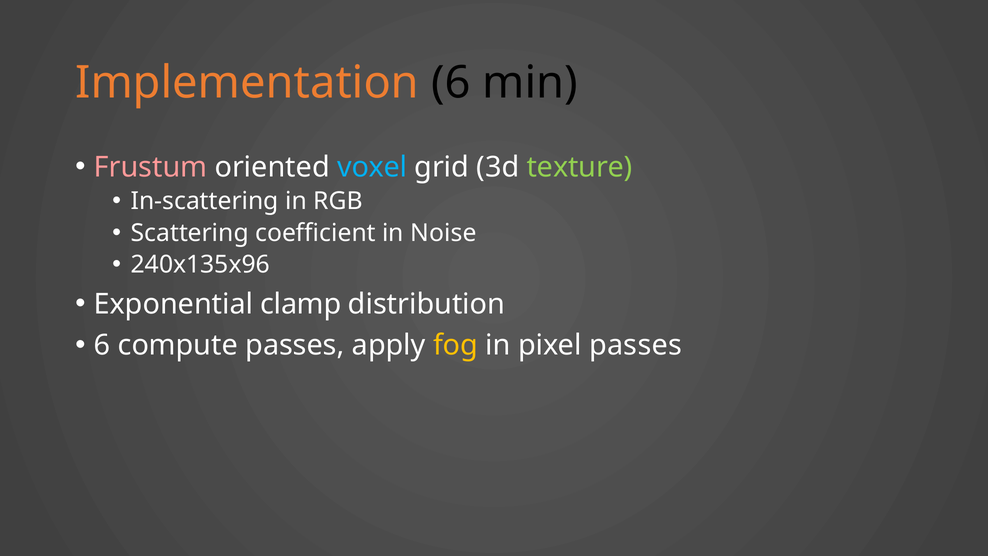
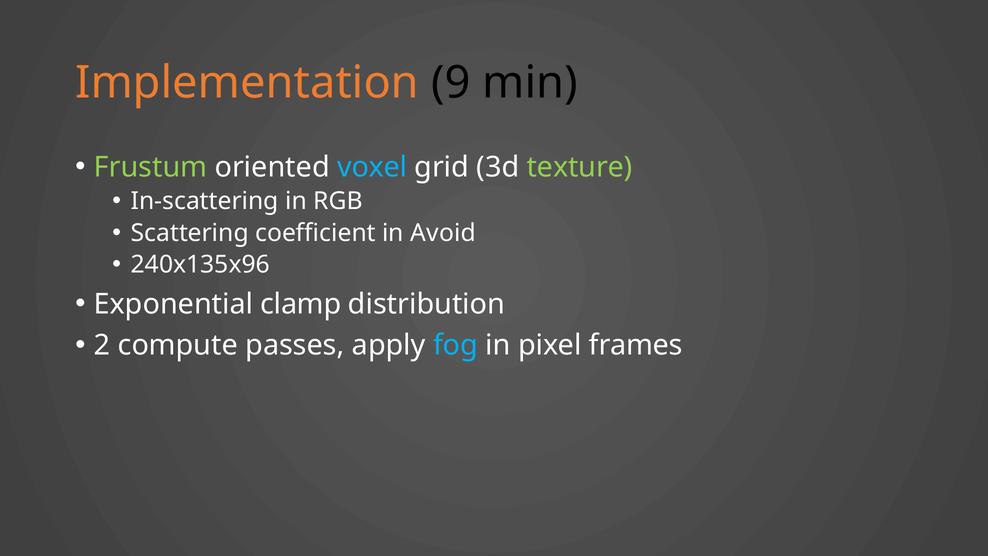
Implementation 6: 6 -> 9
Frustum colour: pink -> light green
Noise: Noise -> Avoid
6 at (102, 345): 6 -> 2
fog colour: yellow -> light blue
pixel passes: passes -> frames
